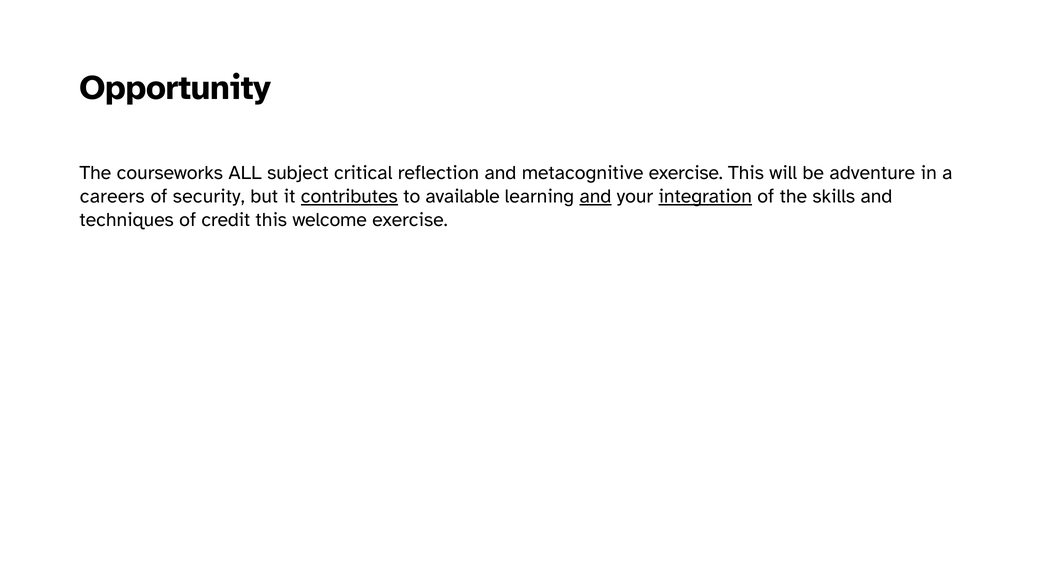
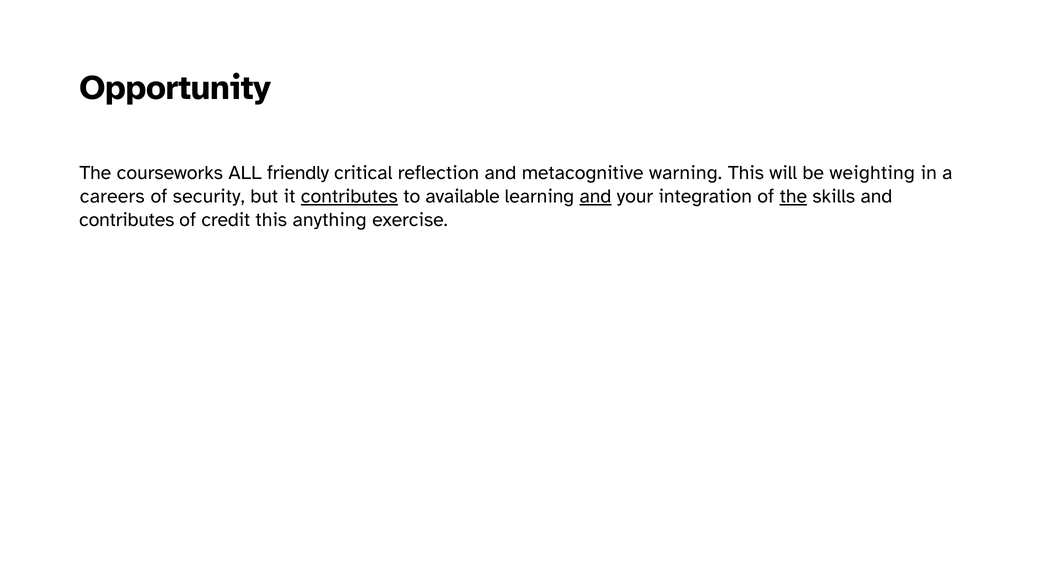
subject: subject -> friendly
metacognitive exercise: exercise -> warning
adventure: adventure -> weighting
integration underline: present -> none
the at (793, 196) underline: none -> present
techniques at (127, 220): techniques -> contributes
welcome: welcome -> anything
